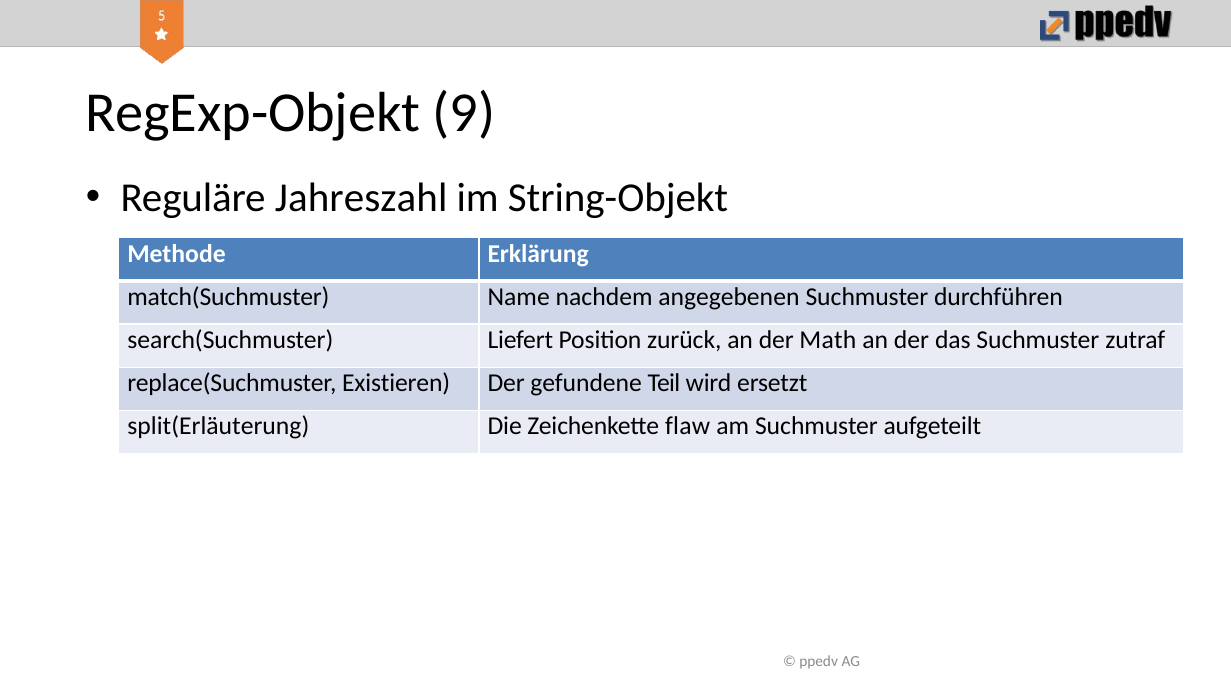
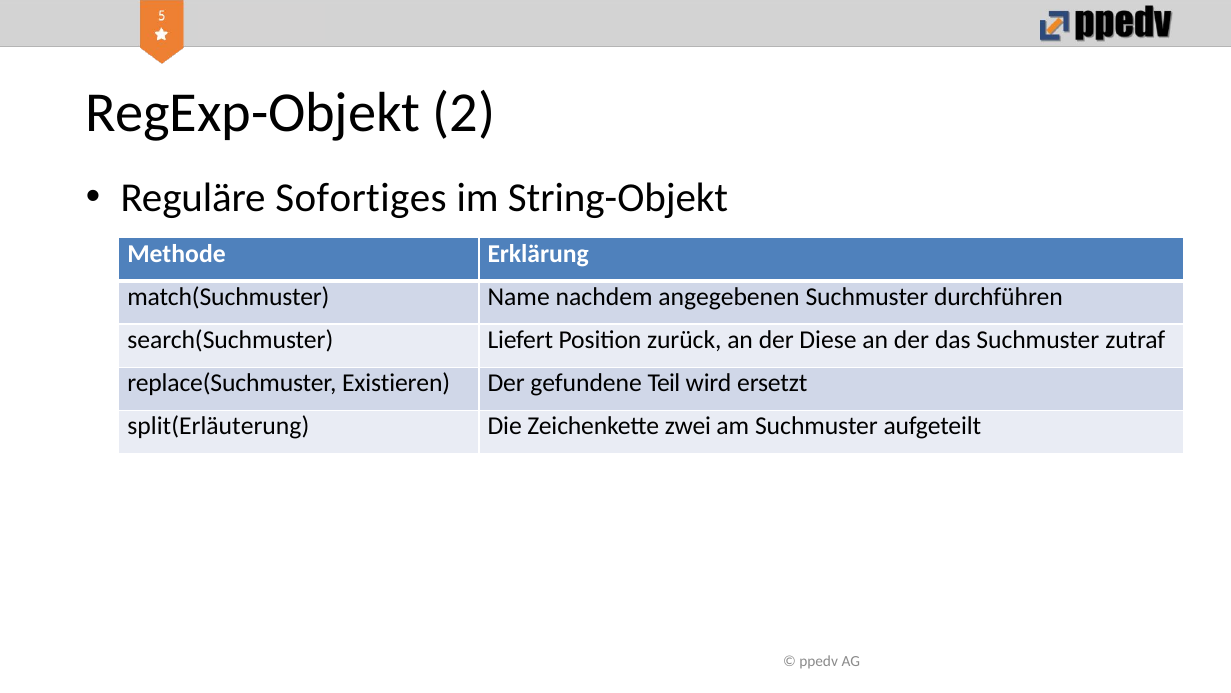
9: 9 -> 2
Jahreszahl: Jahreszahl -> Sofortiges
Math: Math -> Diese
flaw: flaw -> zwei
